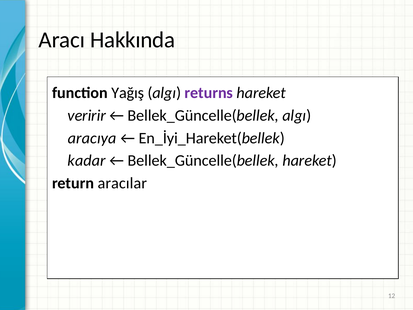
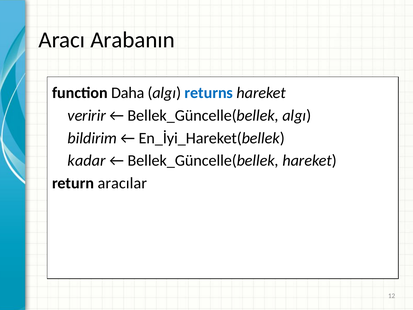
Hakkında: Hakkında -> Arabanın
Yağış: Yağış -> Daha
returns colour: purple -> blue
aracıya: aracıya -> bildirim
